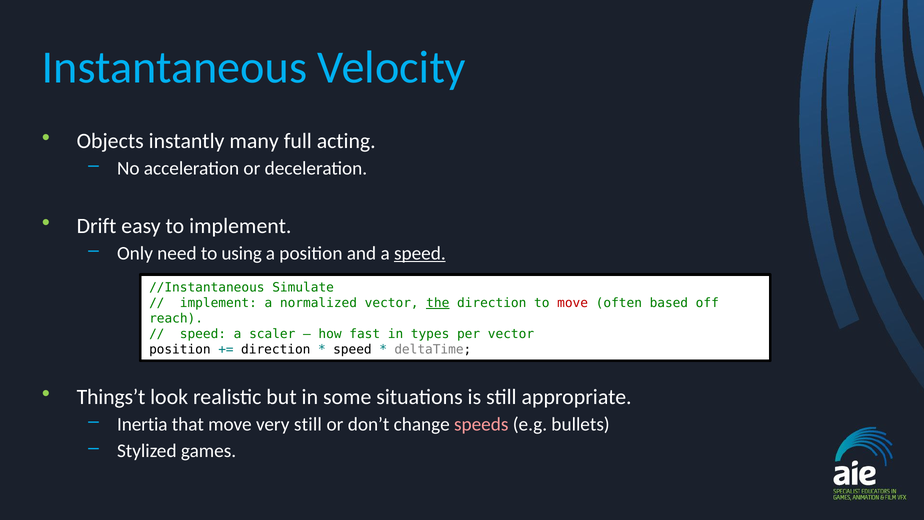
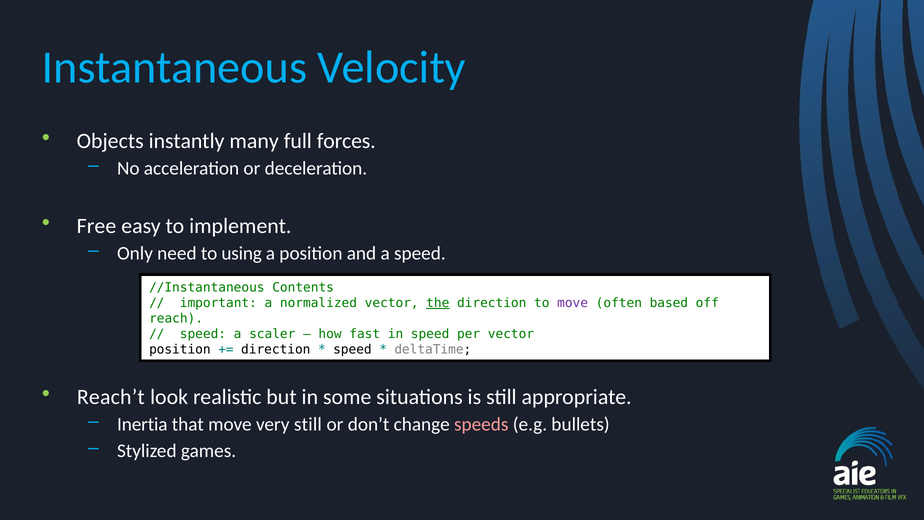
acting: acting -> forces
Drift: Drift -> Free
speed at (420, 253) underline: present -> none
Simulate: Simulate -> Contents
implement at (218, 303): implement -> important
move at (573, 303) colour: red -> purple
in types: types -> speed
Things’t: Things’t -> Reach’t
